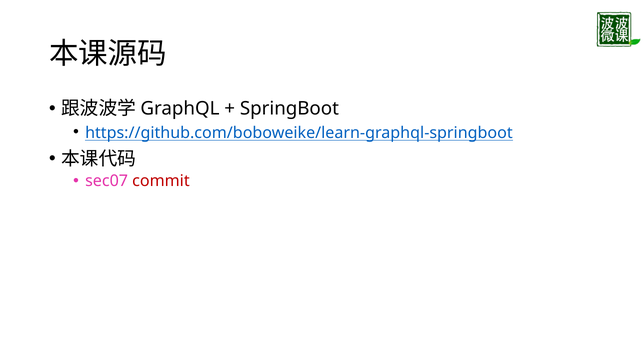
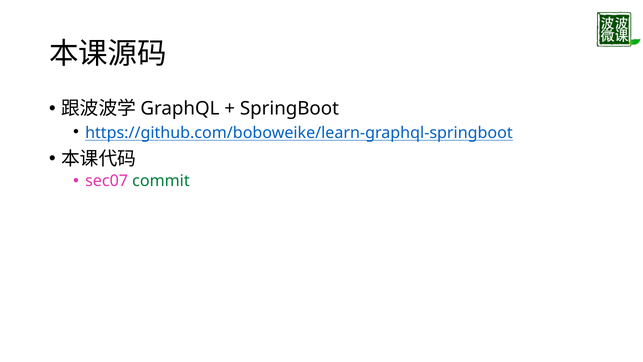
commit colour: red -> green
